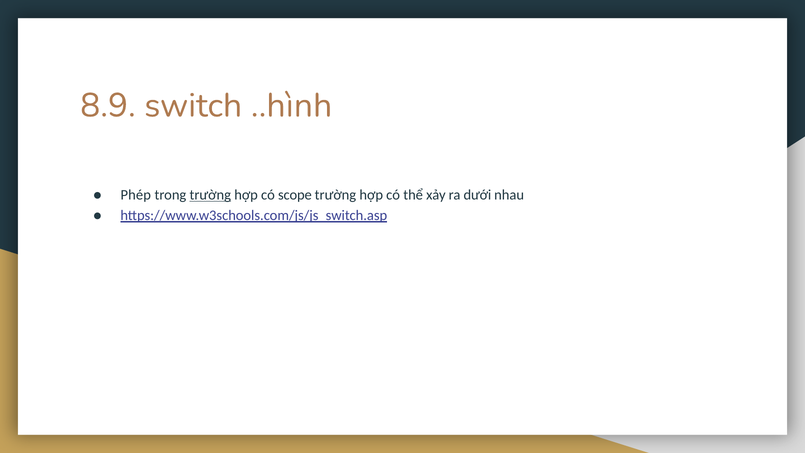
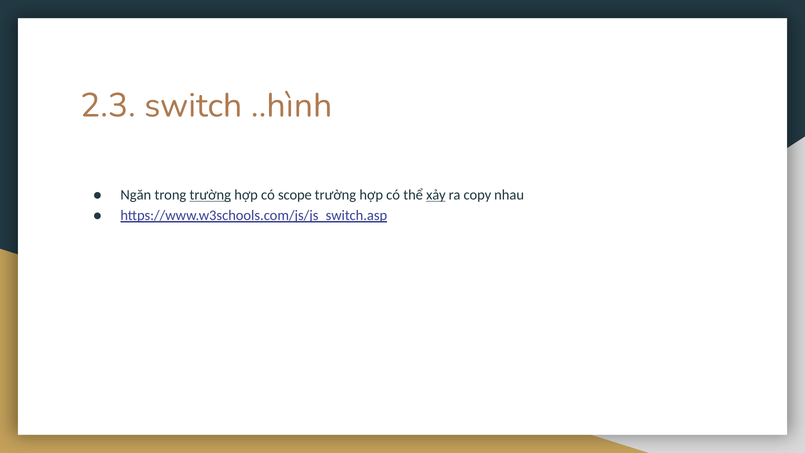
8.9: 8.9 -> 2.3
Phép: Phép -> Ngăn
xảy underline: none -> present
dưới: dưới -> copy
